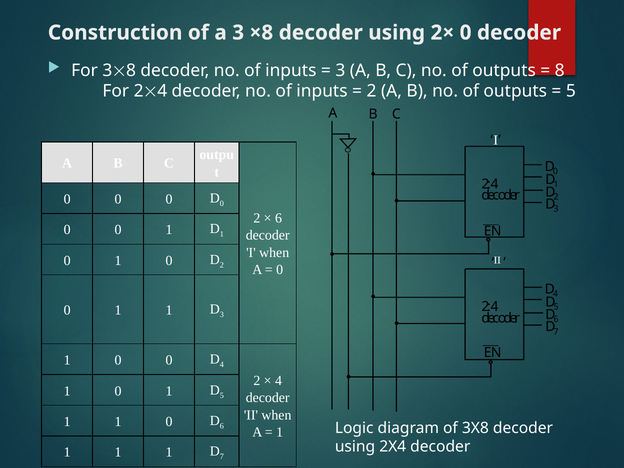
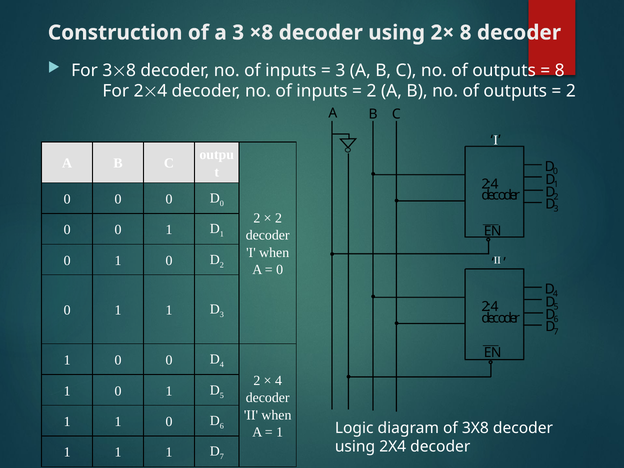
2× 0: 0 -> 8
5 at (571, 91): 5 -> 2
6 at (279, 218): 6 -> 2
